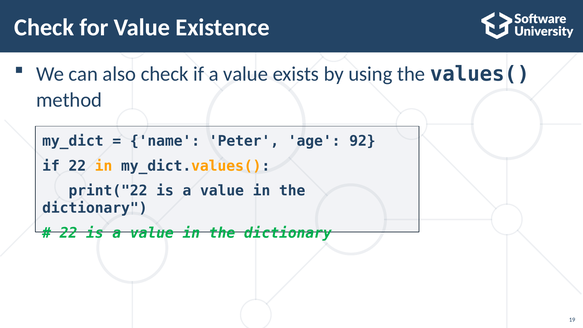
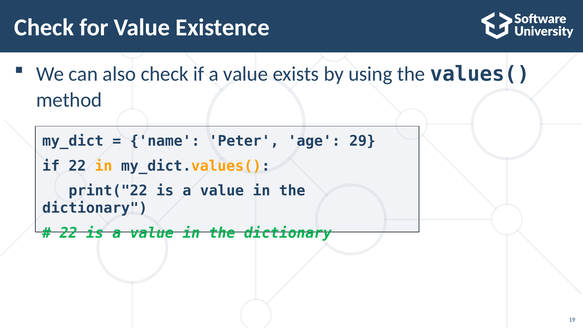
92: 92 -> 29
